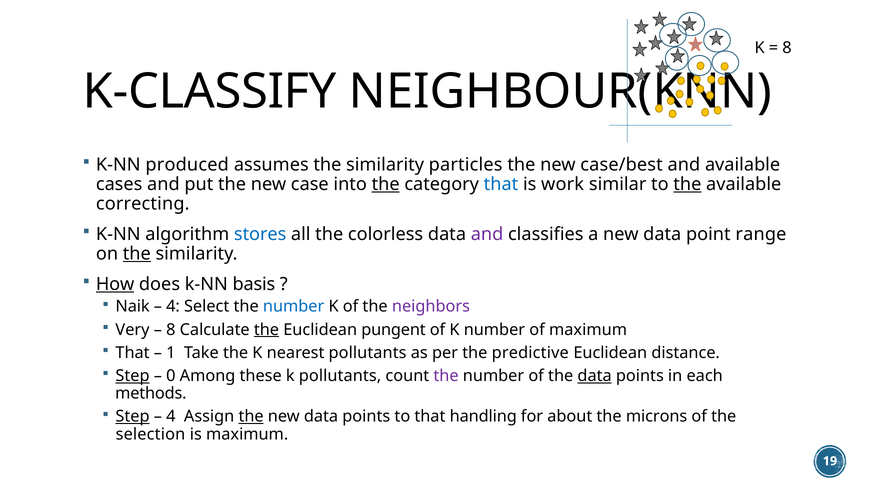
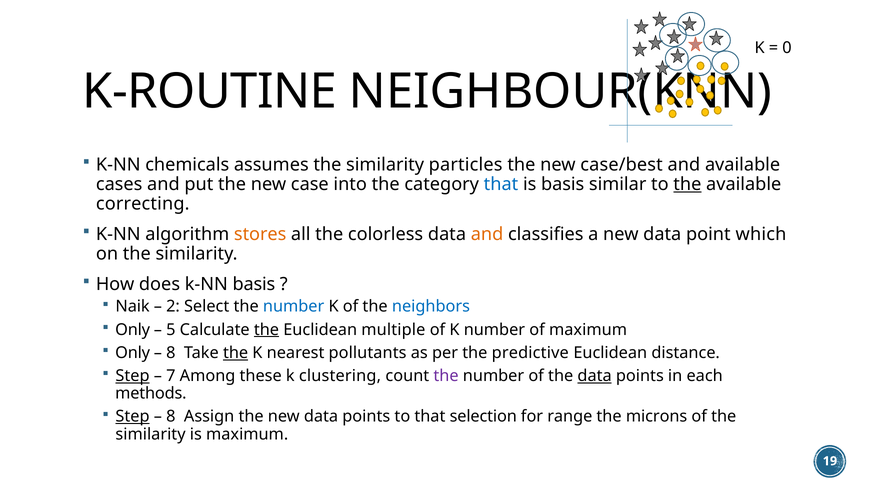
8 at (787, 48): 8 -> 0
K-CLASSIFY: K-CLASSIFY -> K-ROUTINE
produced: produced -> chemicals
the at (386, 184) underline: present -> none
is work: work -> basis
stores colour: blue -> orange
and at (487, 234) colour: purple -> orange
range: range -> which
the at (137, 253) underline: present -> none
How underline: present -> none
4 at (173, 306): 4 -> 2
neighbors colour: purple -> blue
Very at (133, 329): Very -> Only
8 at (171, 329): 8 -> 5
pungent: pungent -> multiple
That at (133, 352): That -> Only
1 at (171, 352): 1 -> 8
the at (236, 352) underline: none -> present
0: 0 -> 7
k pollutants: pollutants -> clustering
4 at (171, 416): 4 -> 8
the at (251, 416) underline: present -> none
handling: handling -> selection
about: about -> range
selection at (150, 434): selection -> similarity
